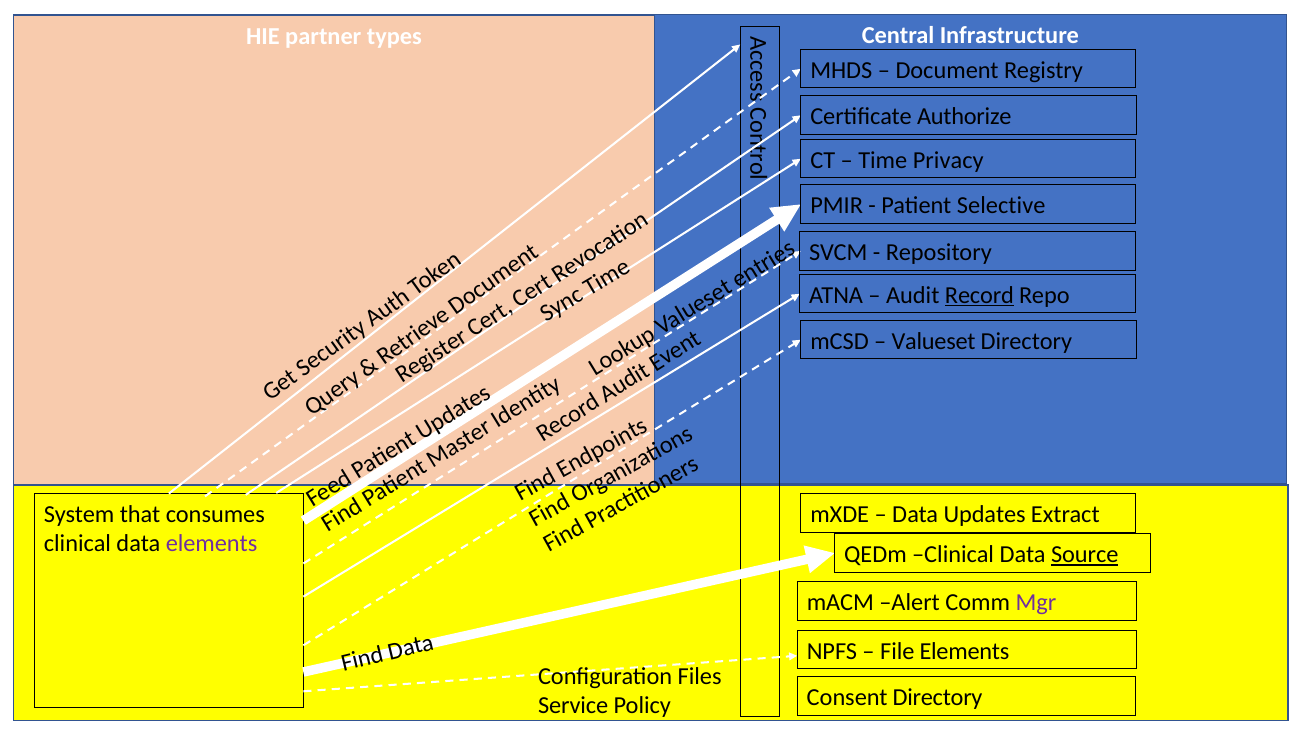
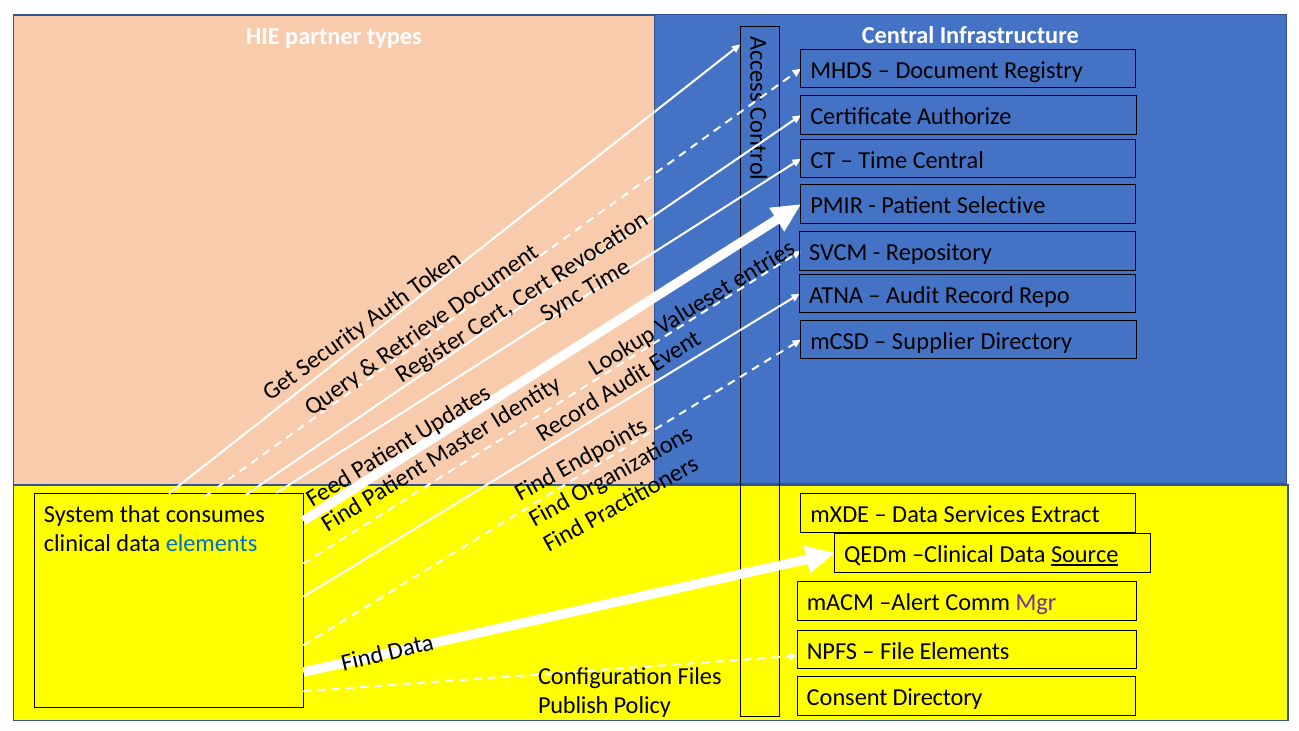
Time Privacy: Privacy -> Central
Record underline: present -> none
Valueset: Valueset -> Supplier
Updates: Updates -> Services
elements at (212, 544) colour: purple -> blue
Service: Service -> Publish
